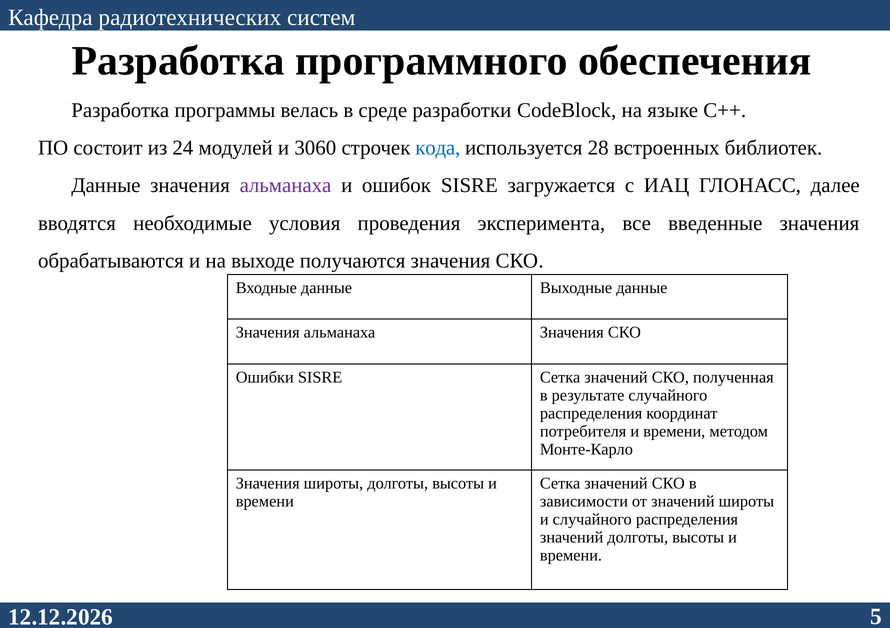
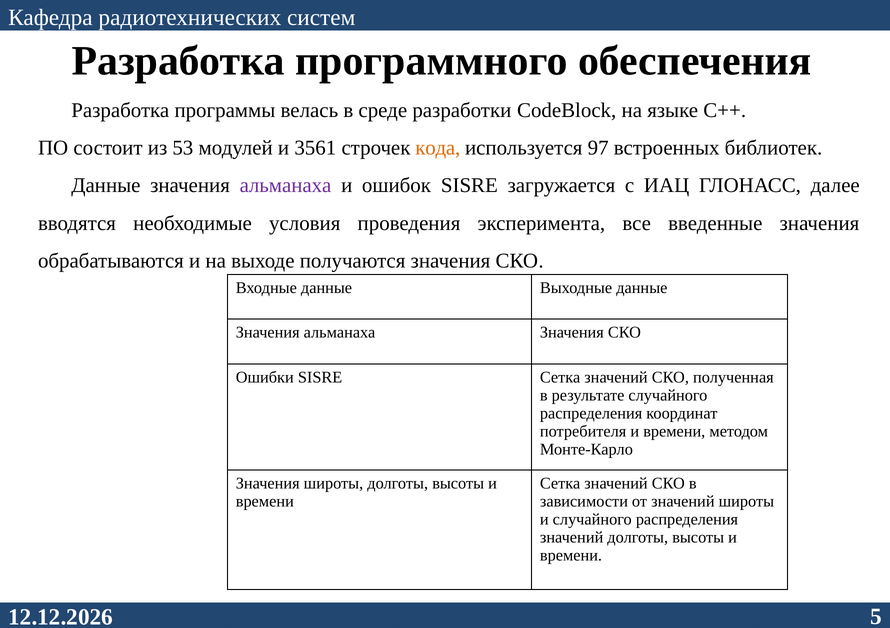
24: 24 -> 53
3060: 3060 -> 3561
кода colour: blue -> orange
28: 28 -> 97
